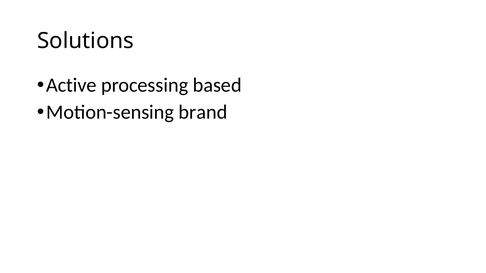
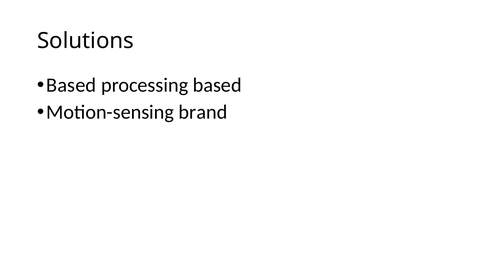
Active at (71, 85): Active -> Based
